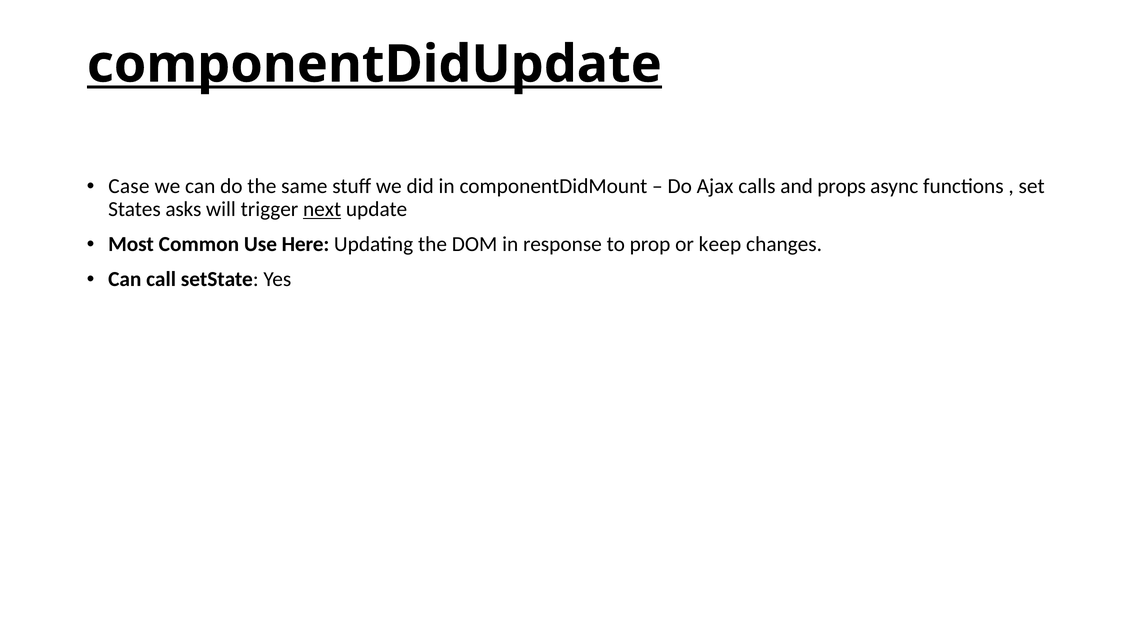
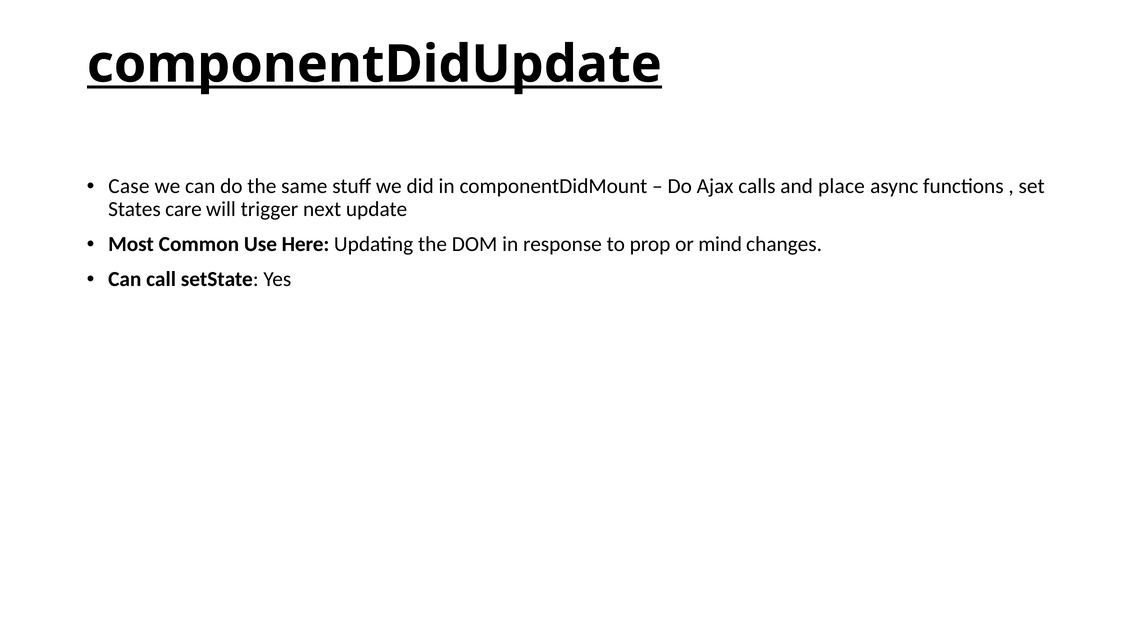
props: props -> place
asks: asks -> care
next underline: present -> none
keep: keep -> mind
